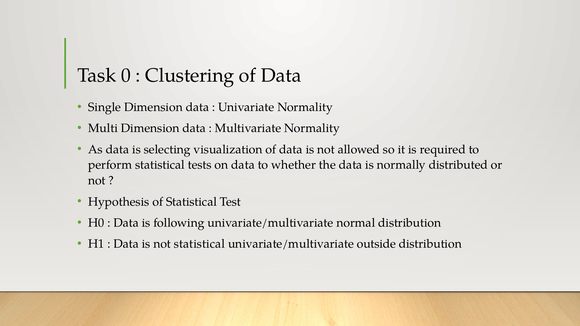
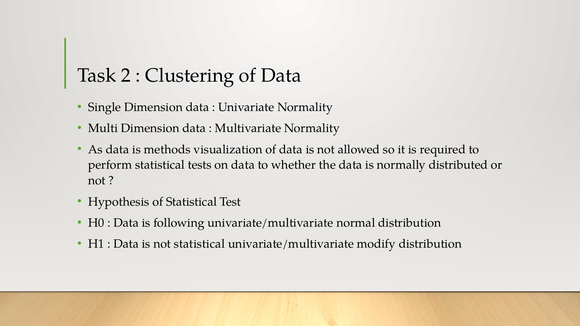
0: 0 -> 2
selecting: selecting -> methods
outside: outside -> modify
